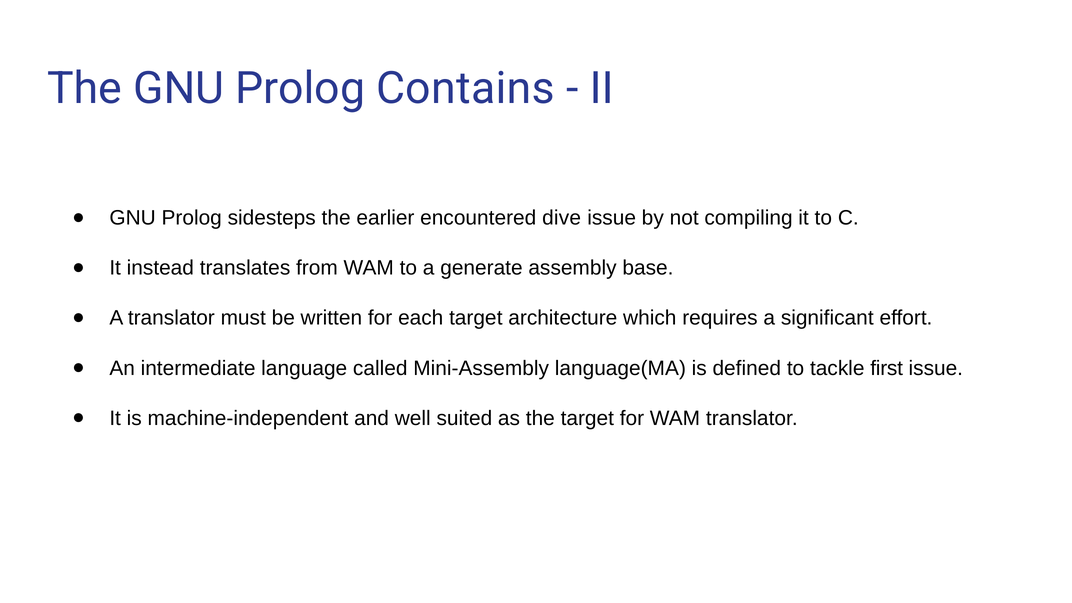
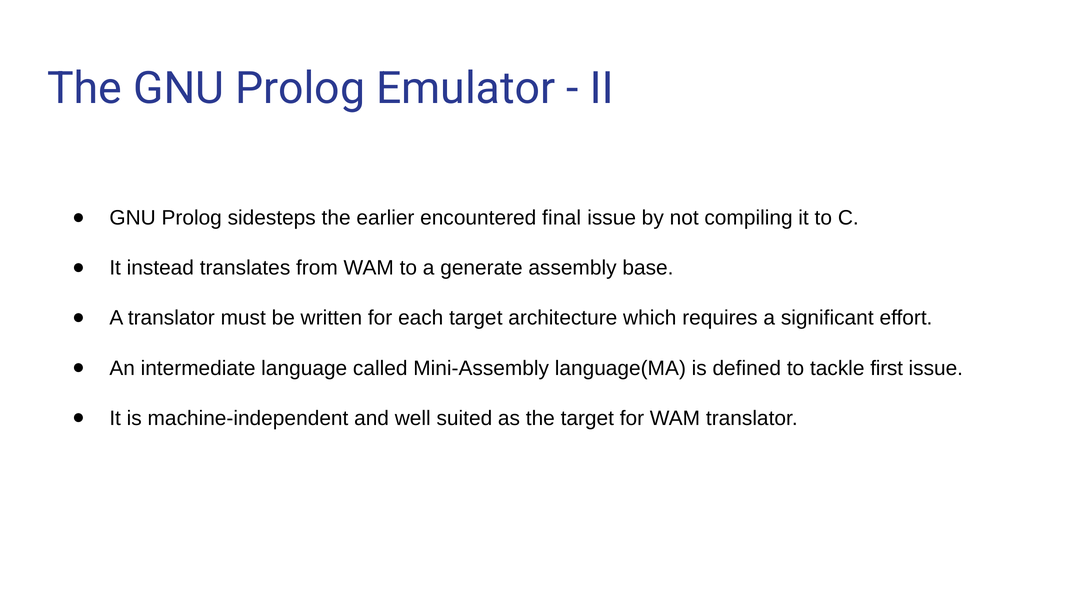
Contains: Contains -> Emulator
dive: dive -> final
